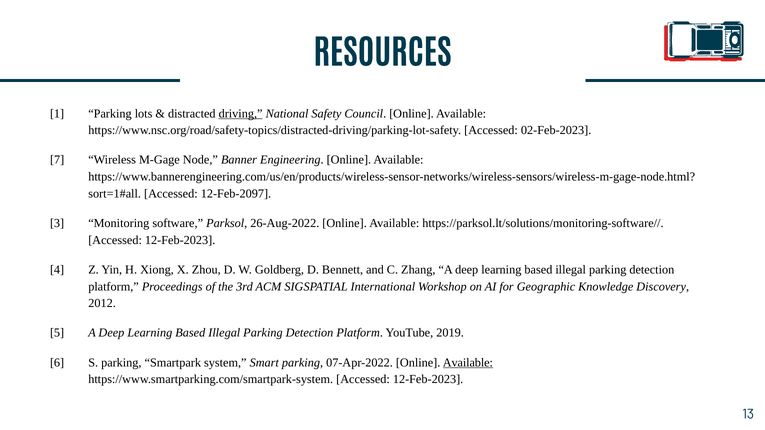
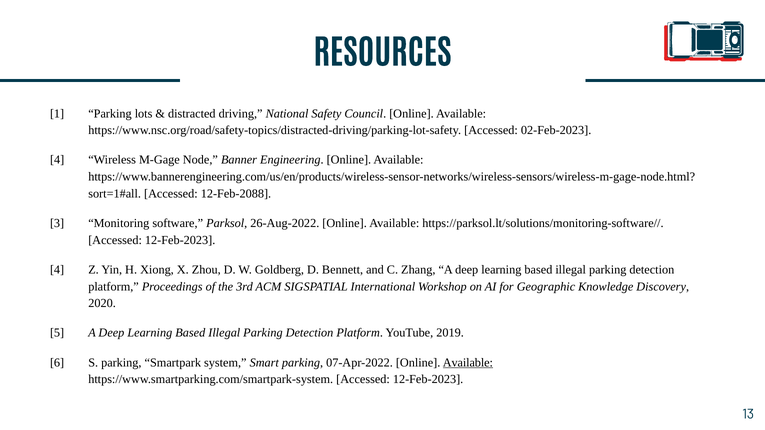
driving underline: present -> none
7 at (57, 160): 7 -> 4
12-Feb-2097: 12-Feb-2097 -> 12-Feb-2088
2012: 2012 -> 2020
